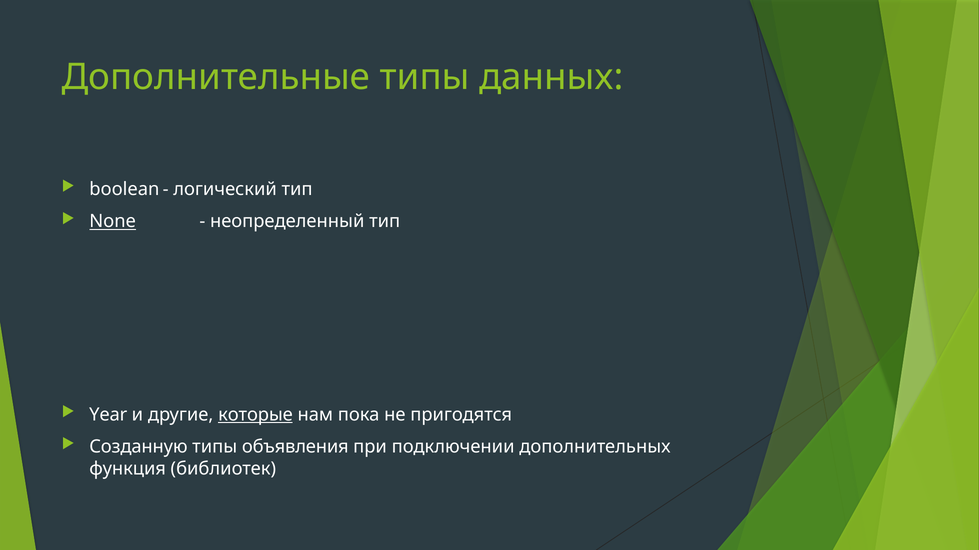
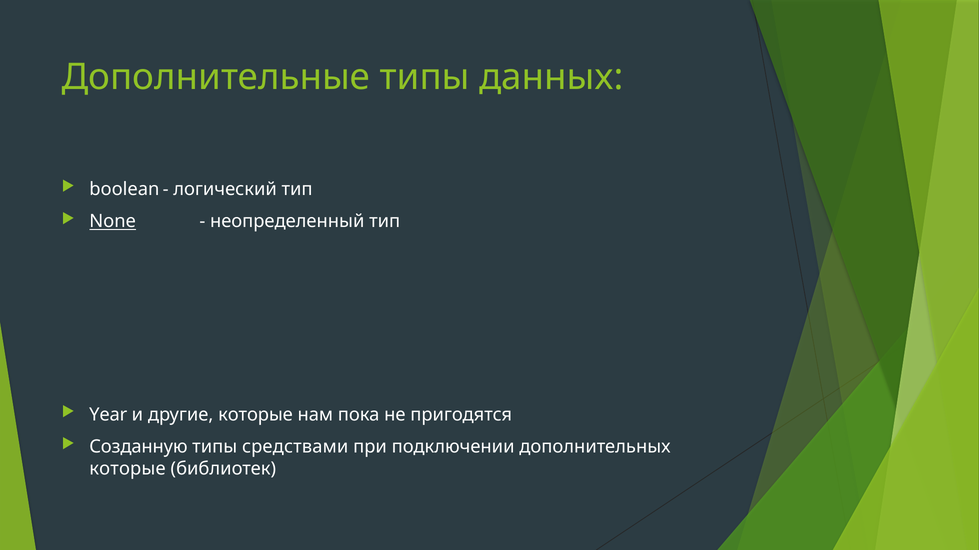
которые at (255, 415) underline: present -> none
объявления: объявления -> средствами
функция at (128, 469): функция -> которые
